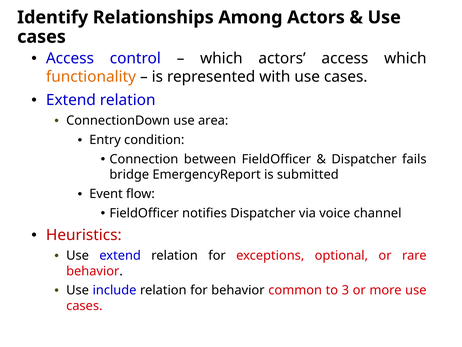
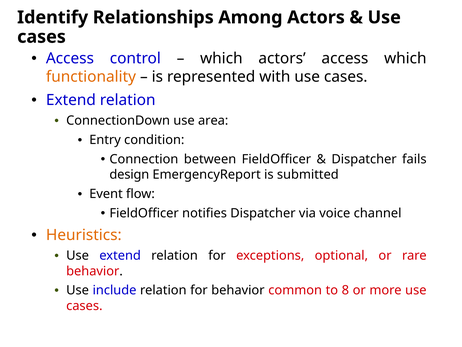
bridge: bridge -> design
Heuristics colour: red -> orange
3: 3 -> 8
